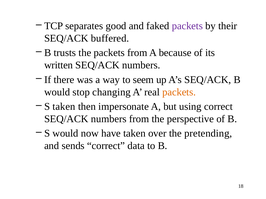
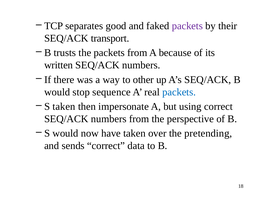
buffered: buffered -> transport
seem: seem -> other
changing: changing -> sequence
packets at (179, 92) colour: orange -> blue
